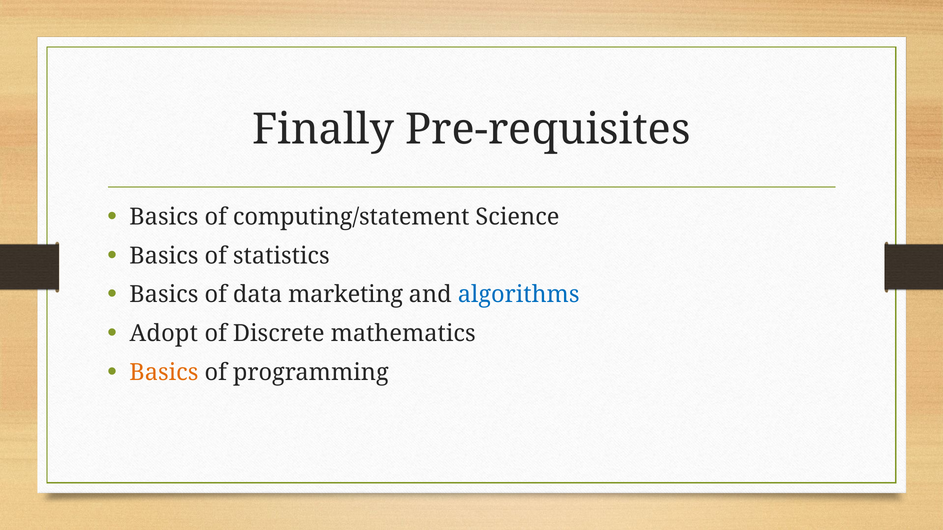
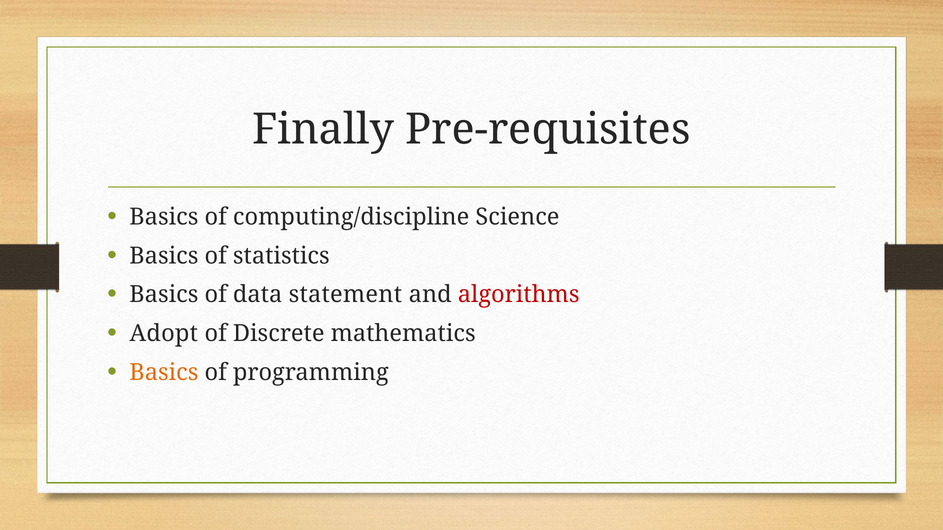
computing/statement: computing/statement -> computing/discipline
marketing: marketing -> statement
algorithms colour: blue -> red
